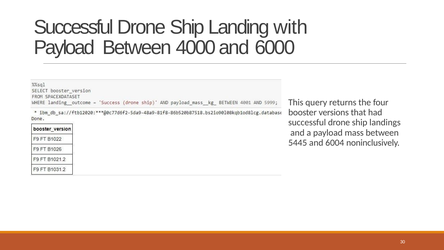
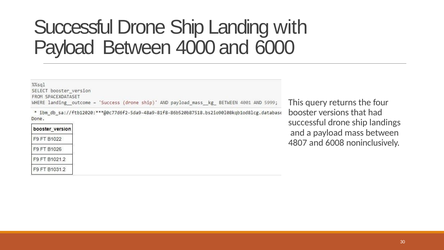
5445: 5445 -> 4807
6004: 6004 -> 6008
